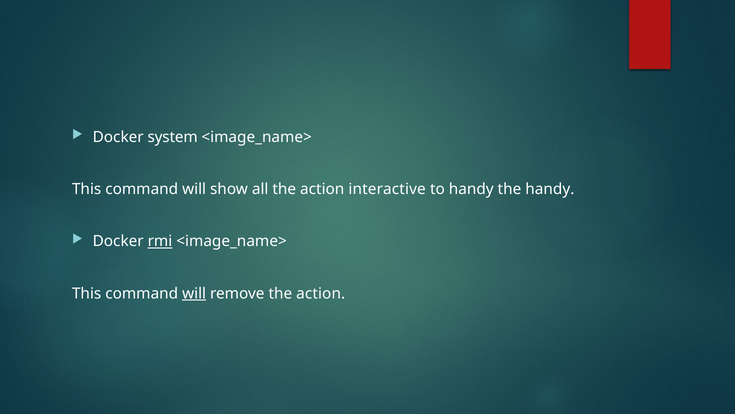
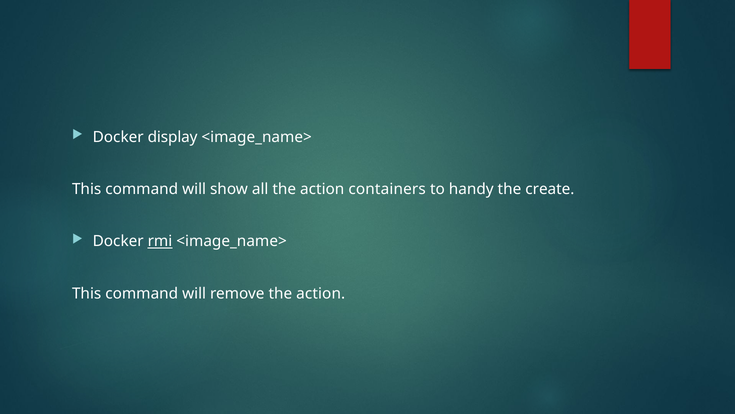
system: system -> display
interactive: interactive -> containers
the handy: handy -> create
will at (194, 293) underline: present -> none
